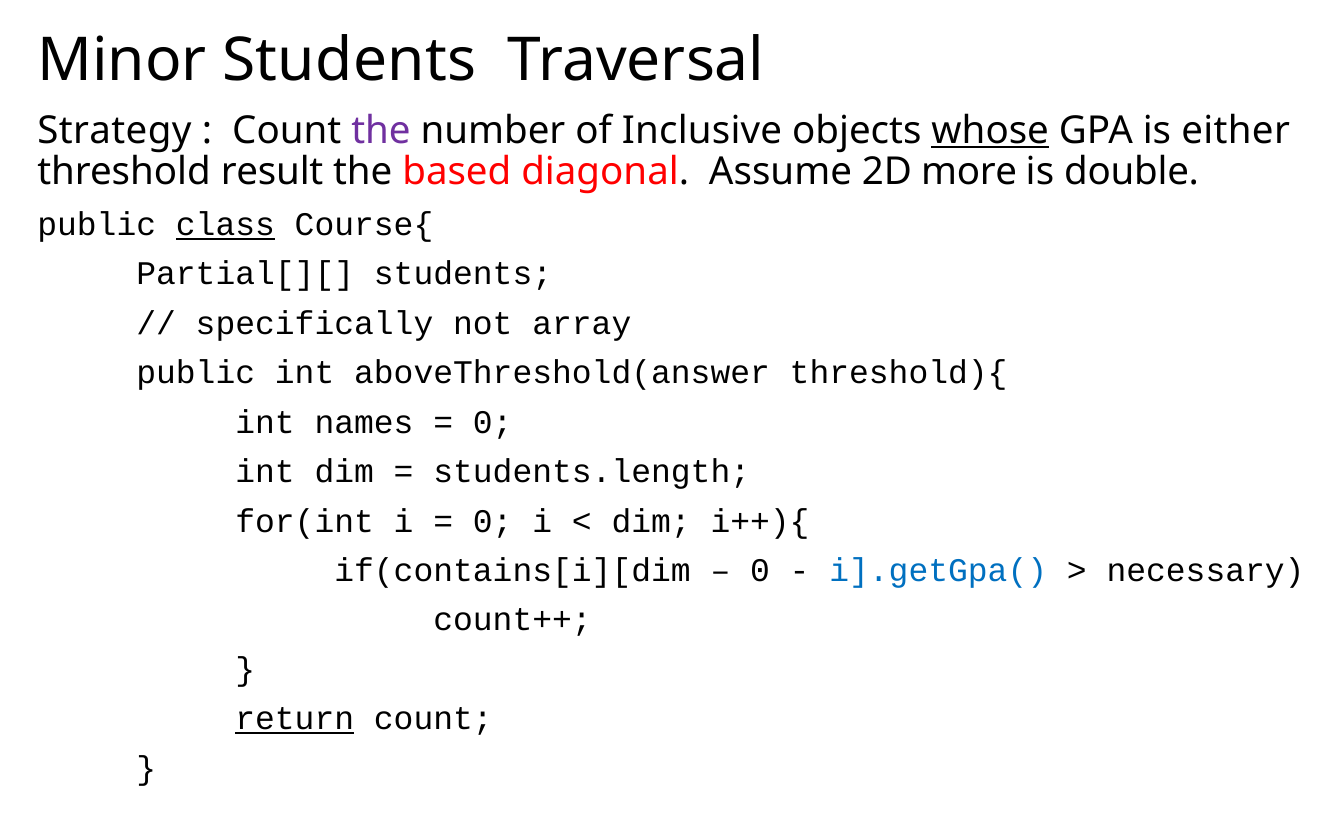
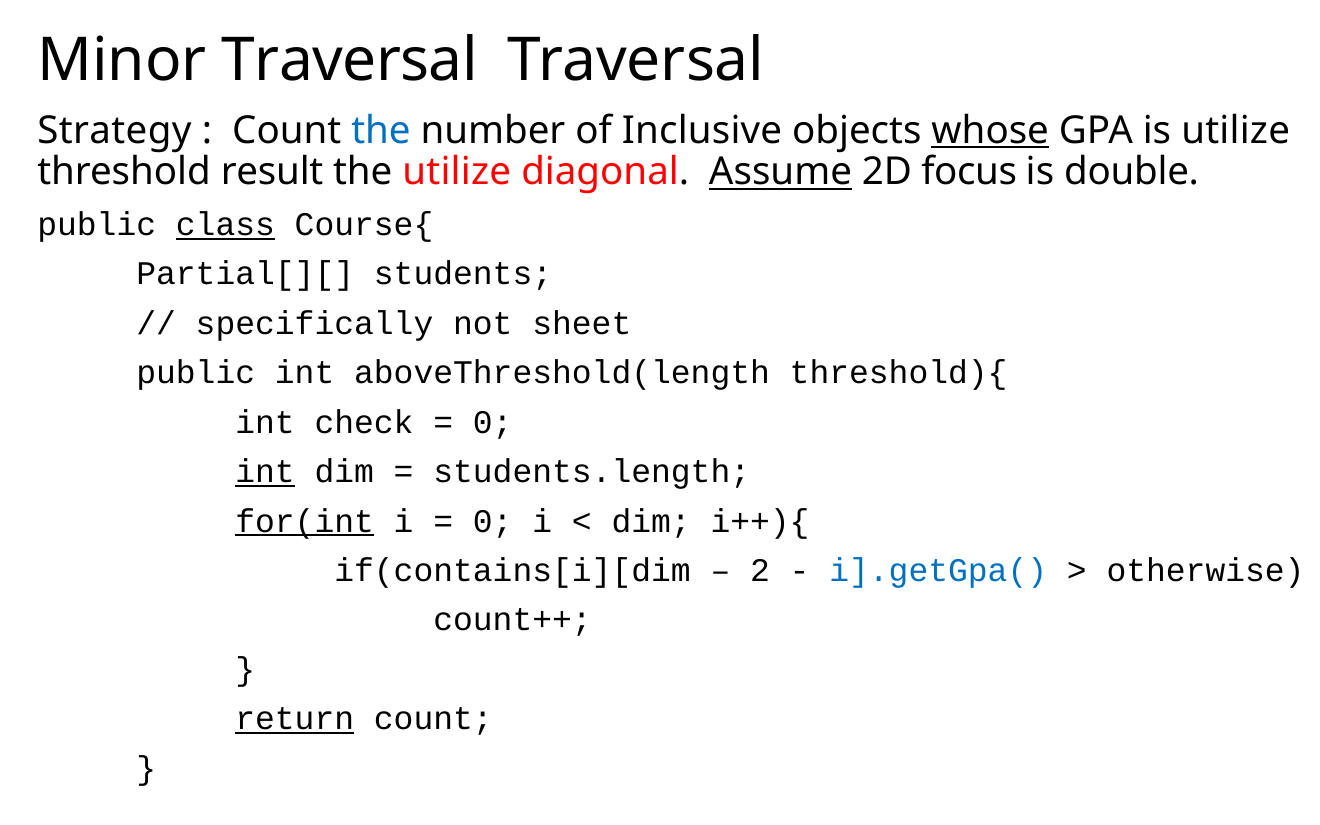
Minor Students: Students -> Traversal
the at (381, 131) colour: purple -> blue
is either: either -> utilize
the based: based -> utilize
Assume underline: none -> present
more: more -> focus
array: array -> sheet
aboveThreshold(answer: aboveThreshold(answer -> aboveThreshold(length
names: names -> check
int at (265, 472) underline: none -> present
for(int underline: none -> present
0 at (760, 571): 0 -> 2
necessary: necessary -> otherwise
